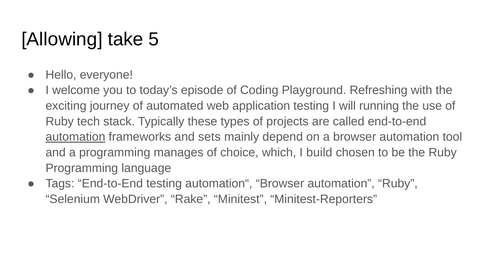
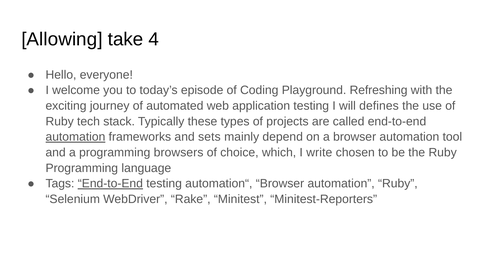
5: 5 -> 4
running: running -> defines
manages: manages -> browsers
build: build -> write
End-to-End at (110, 184) underline: none -> present
